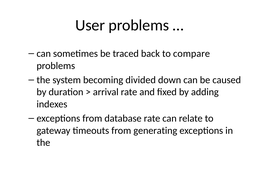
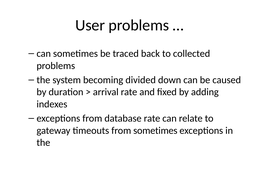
compare: compare -> collected
from generating: generating -> sometimes
